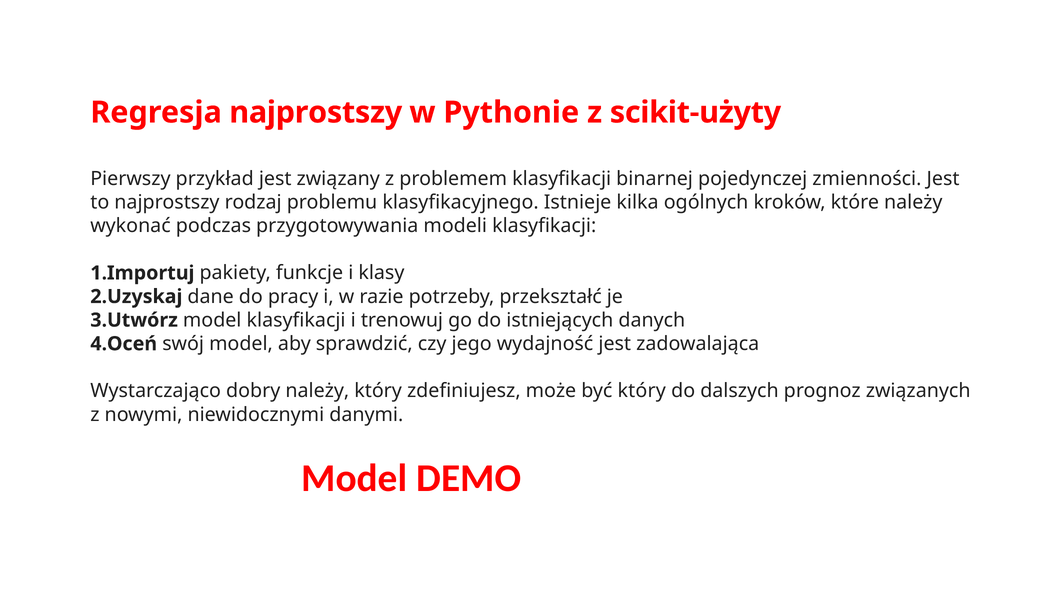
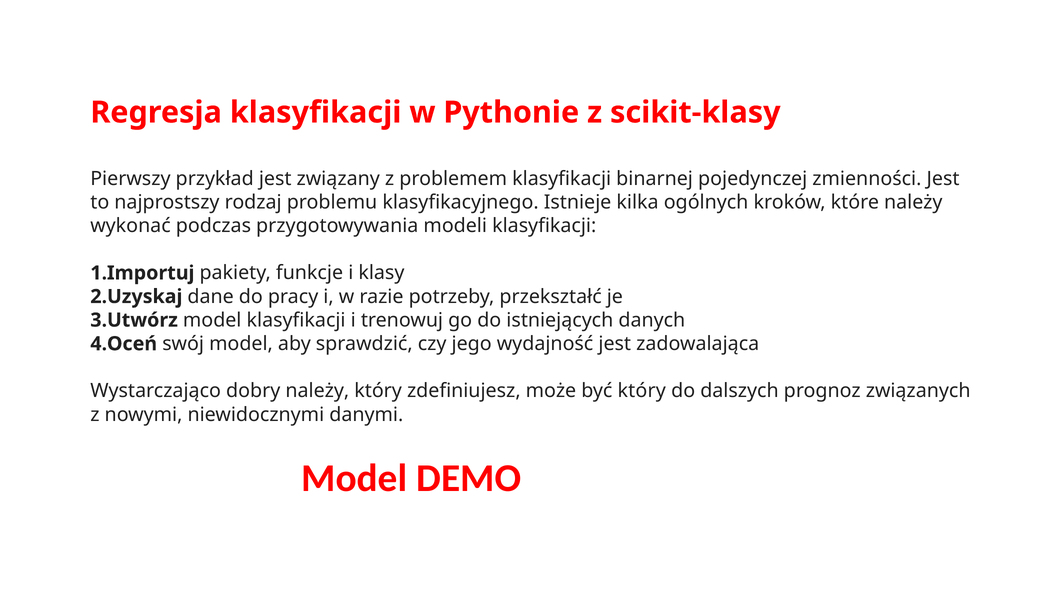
Regresja najprostszy: najprostszy -> klasyfikacji
scikit-użyty: scikit-użyty -> scikit-klasy
